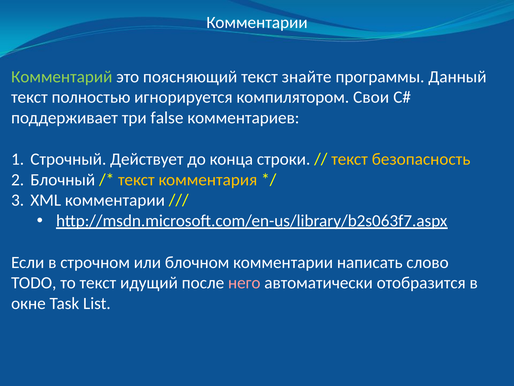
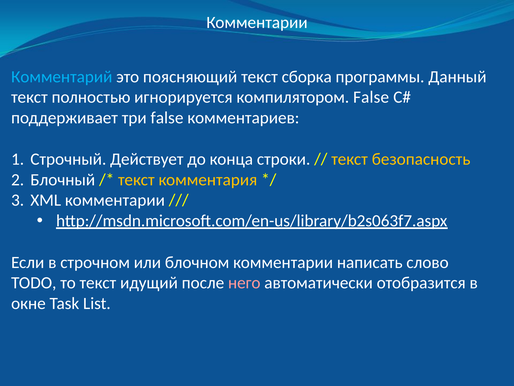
Комментарий colour: light green -> light blue
знайте: знайте -> сборка
компилятором Свои: Свои -> False
